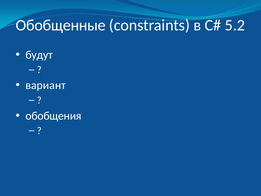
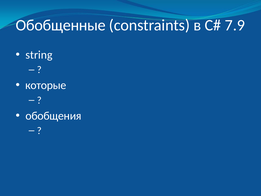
5.2: 5.2 -> 7.9
будут: будут -> string
вариант: вариант -> которые
